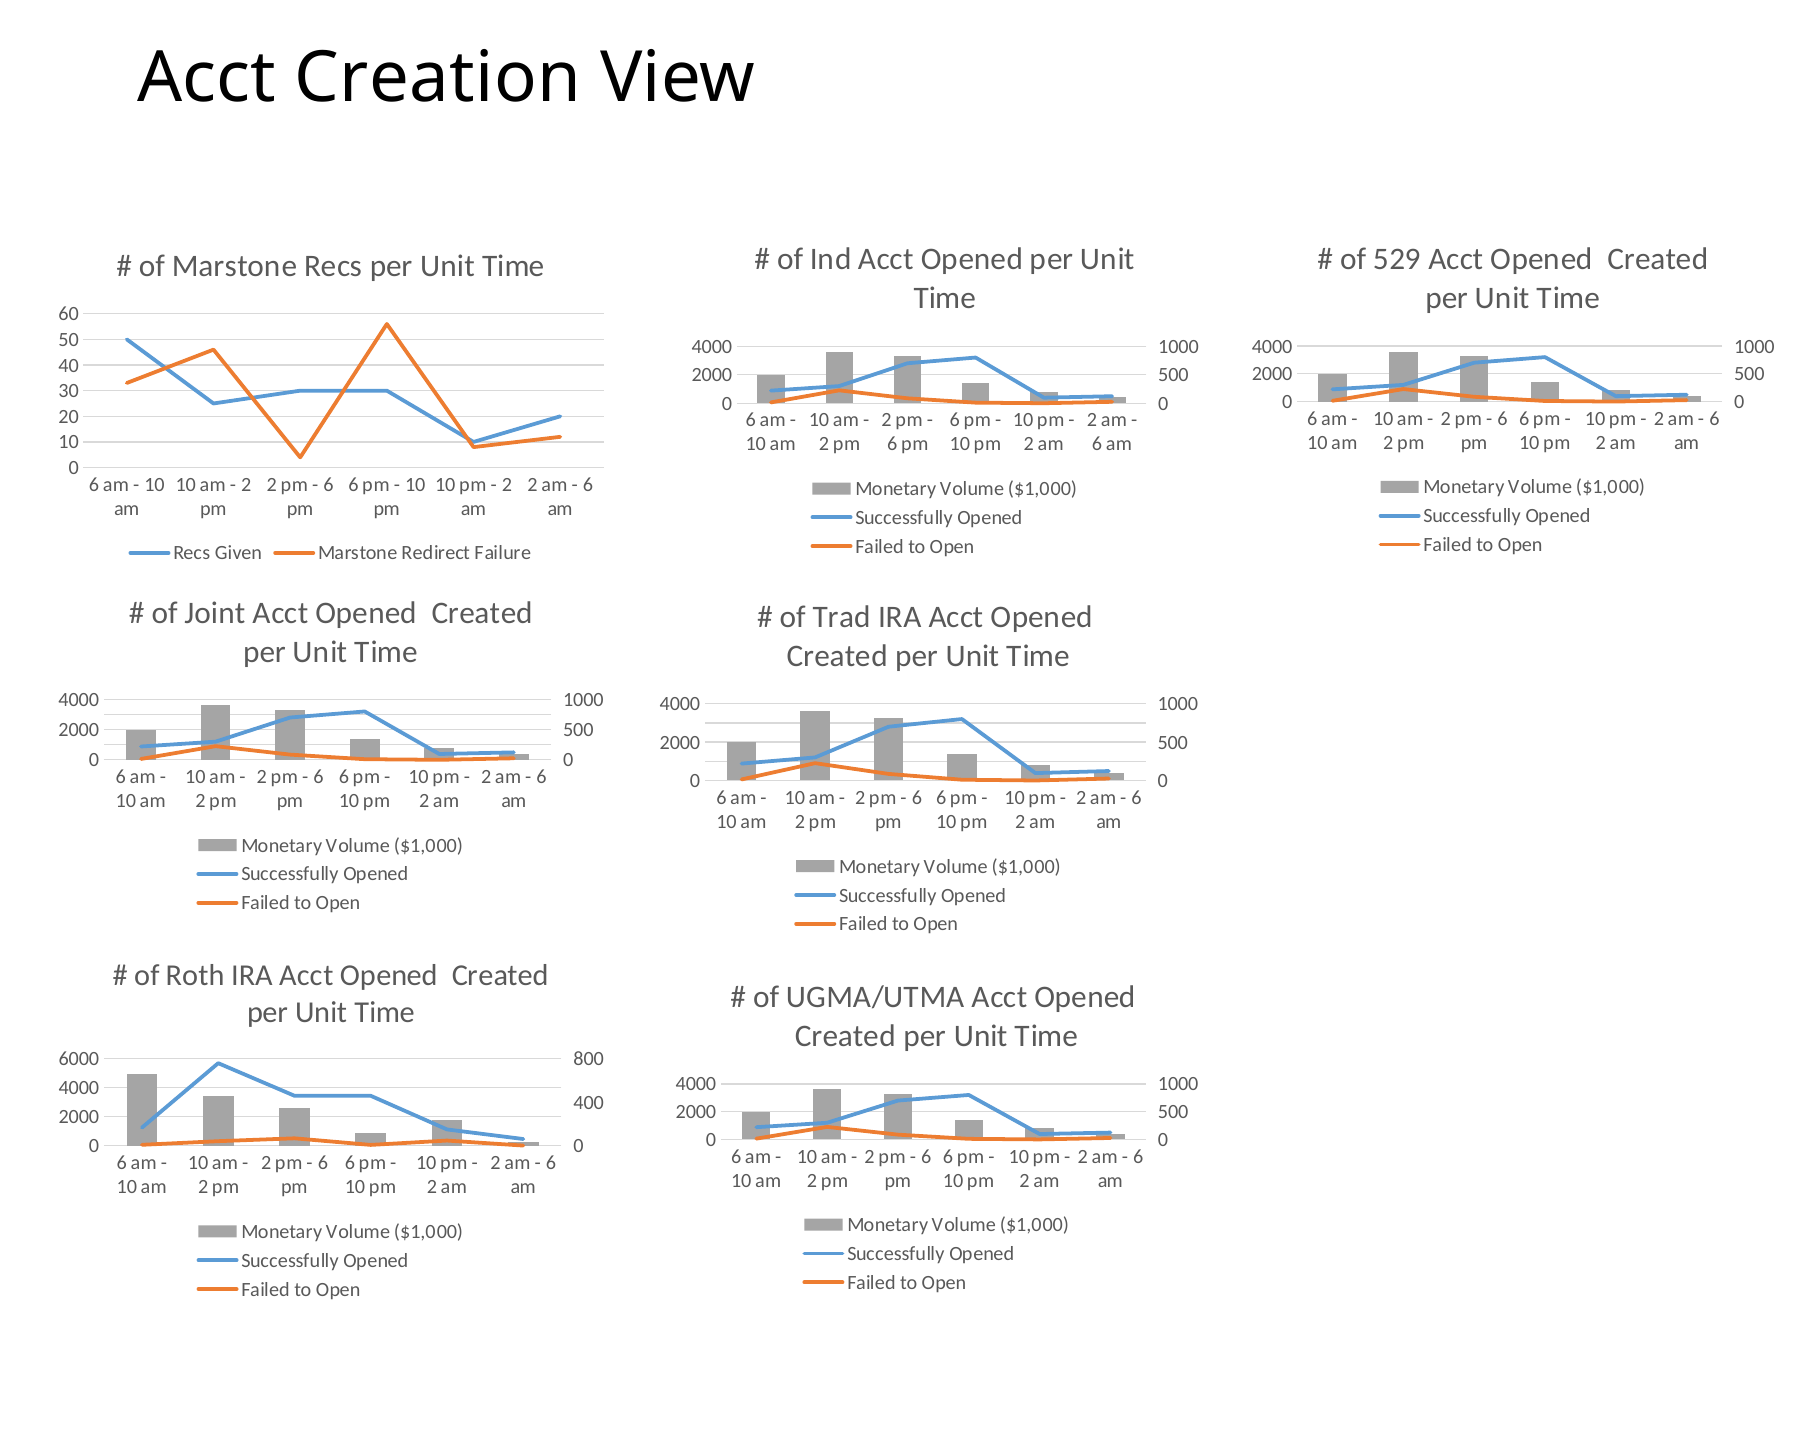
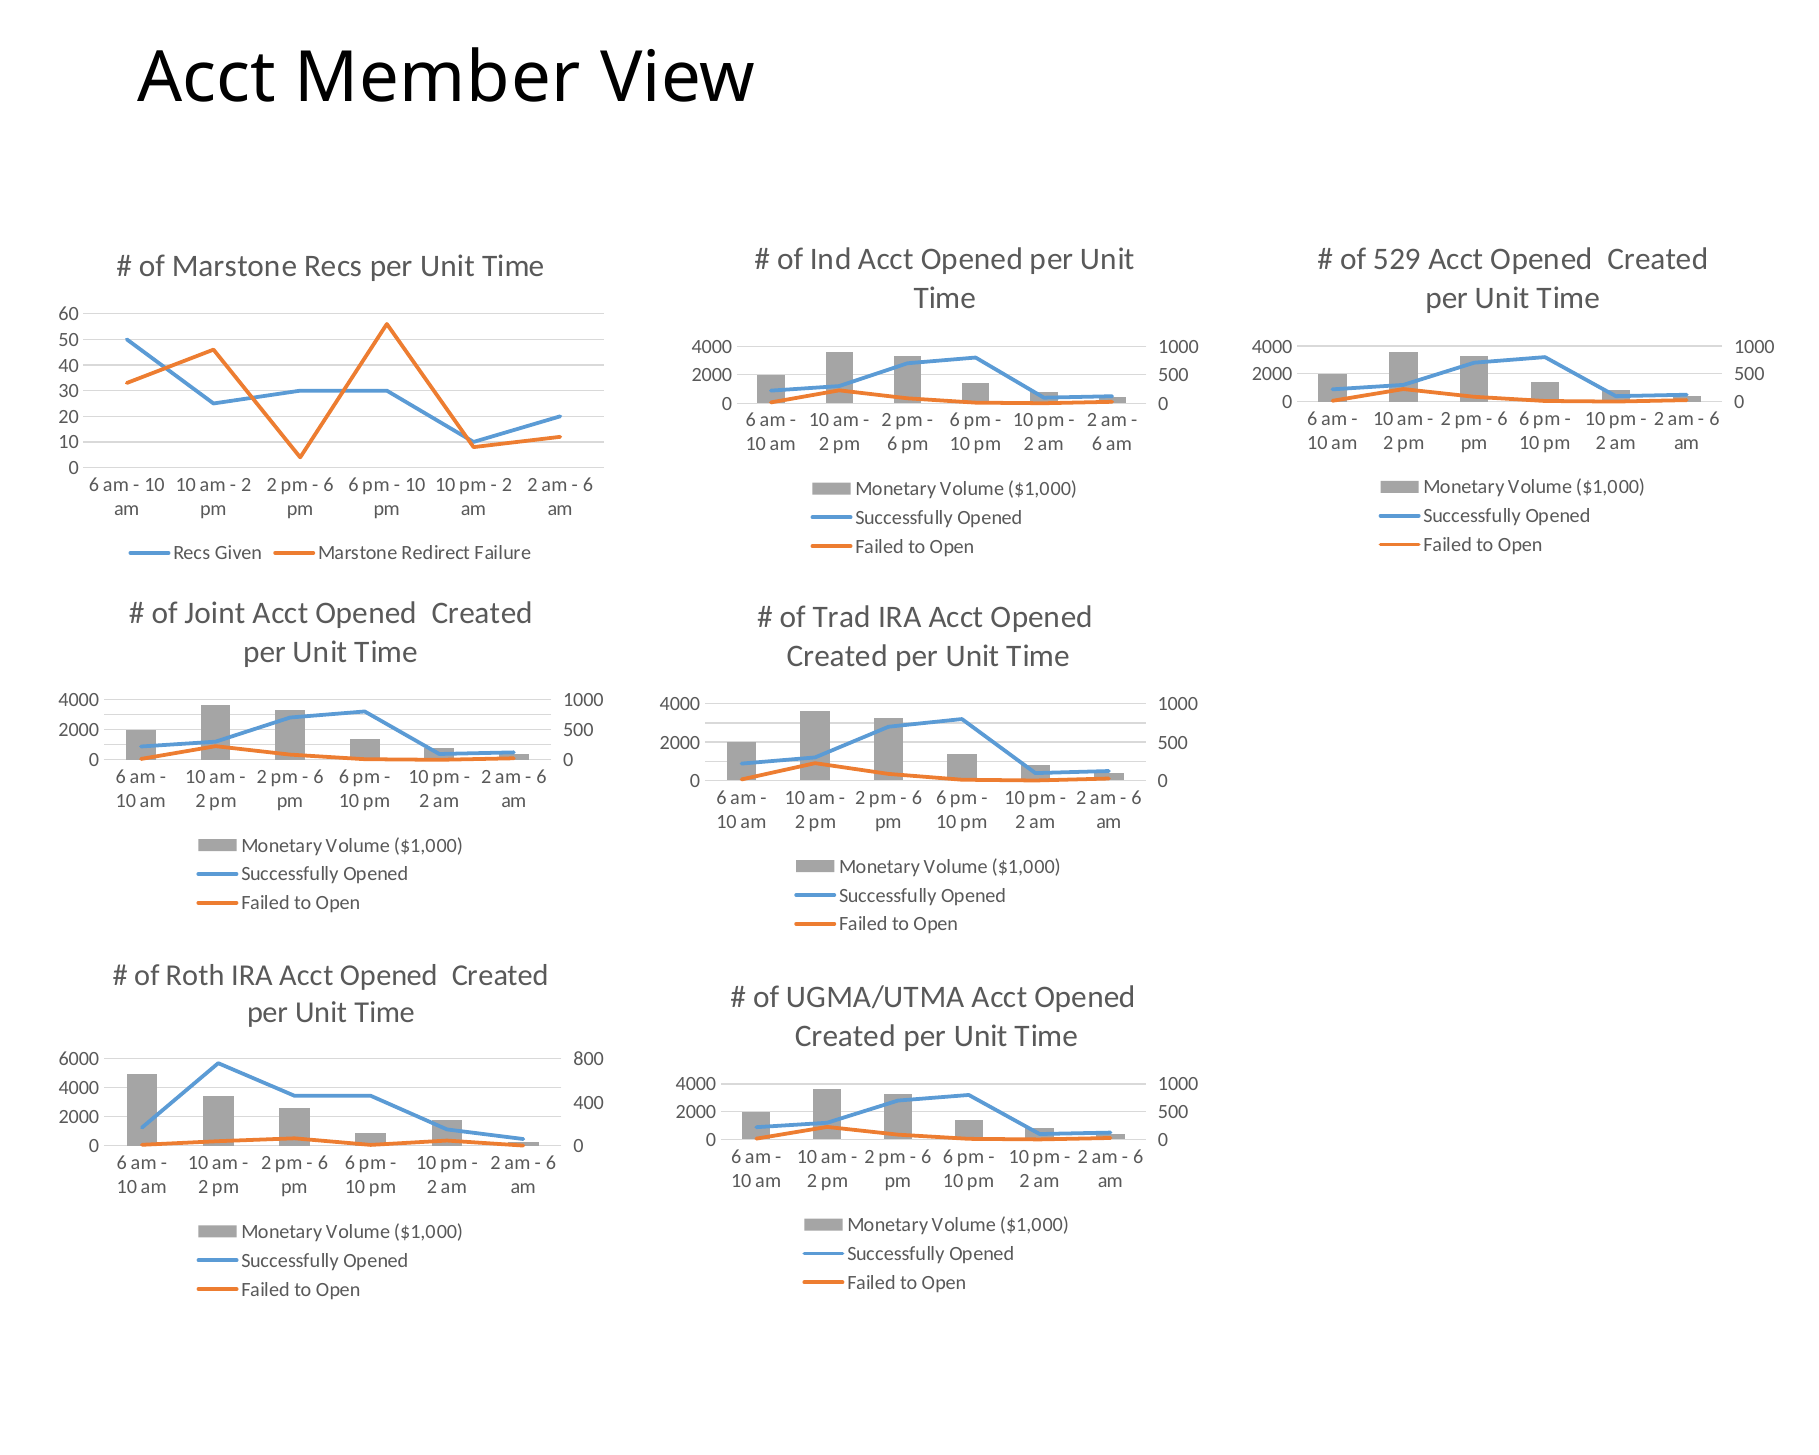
Creation: Creation -> Member
